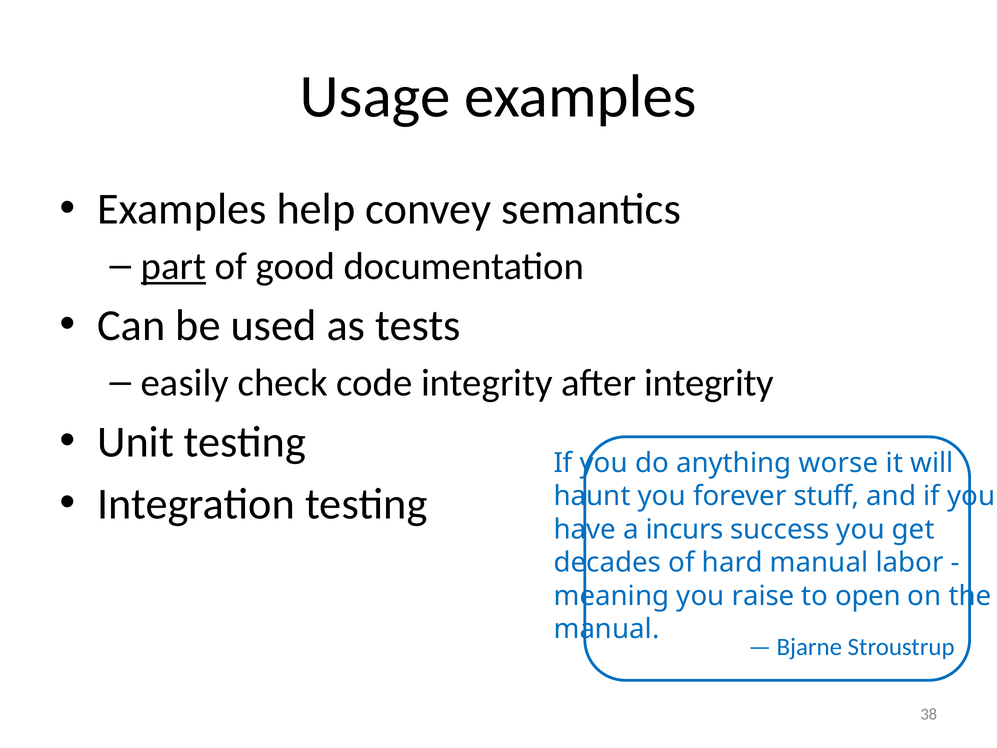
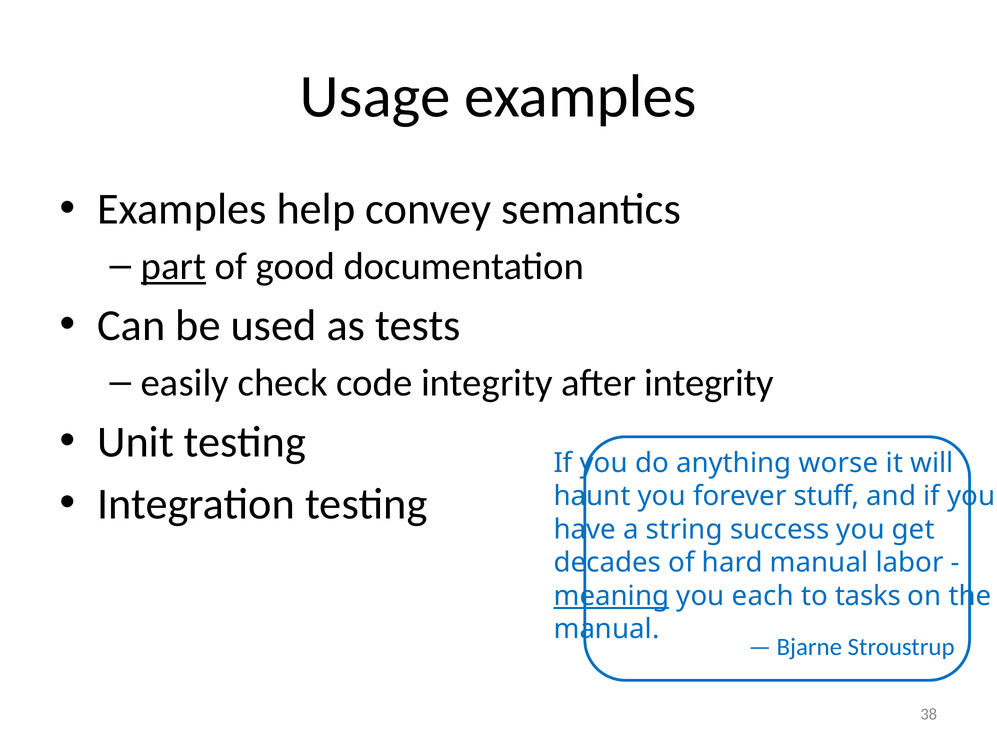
incurs: incurs -> string
meaning underline: none -> present
raise: raise -> each
open: open -> tasks
